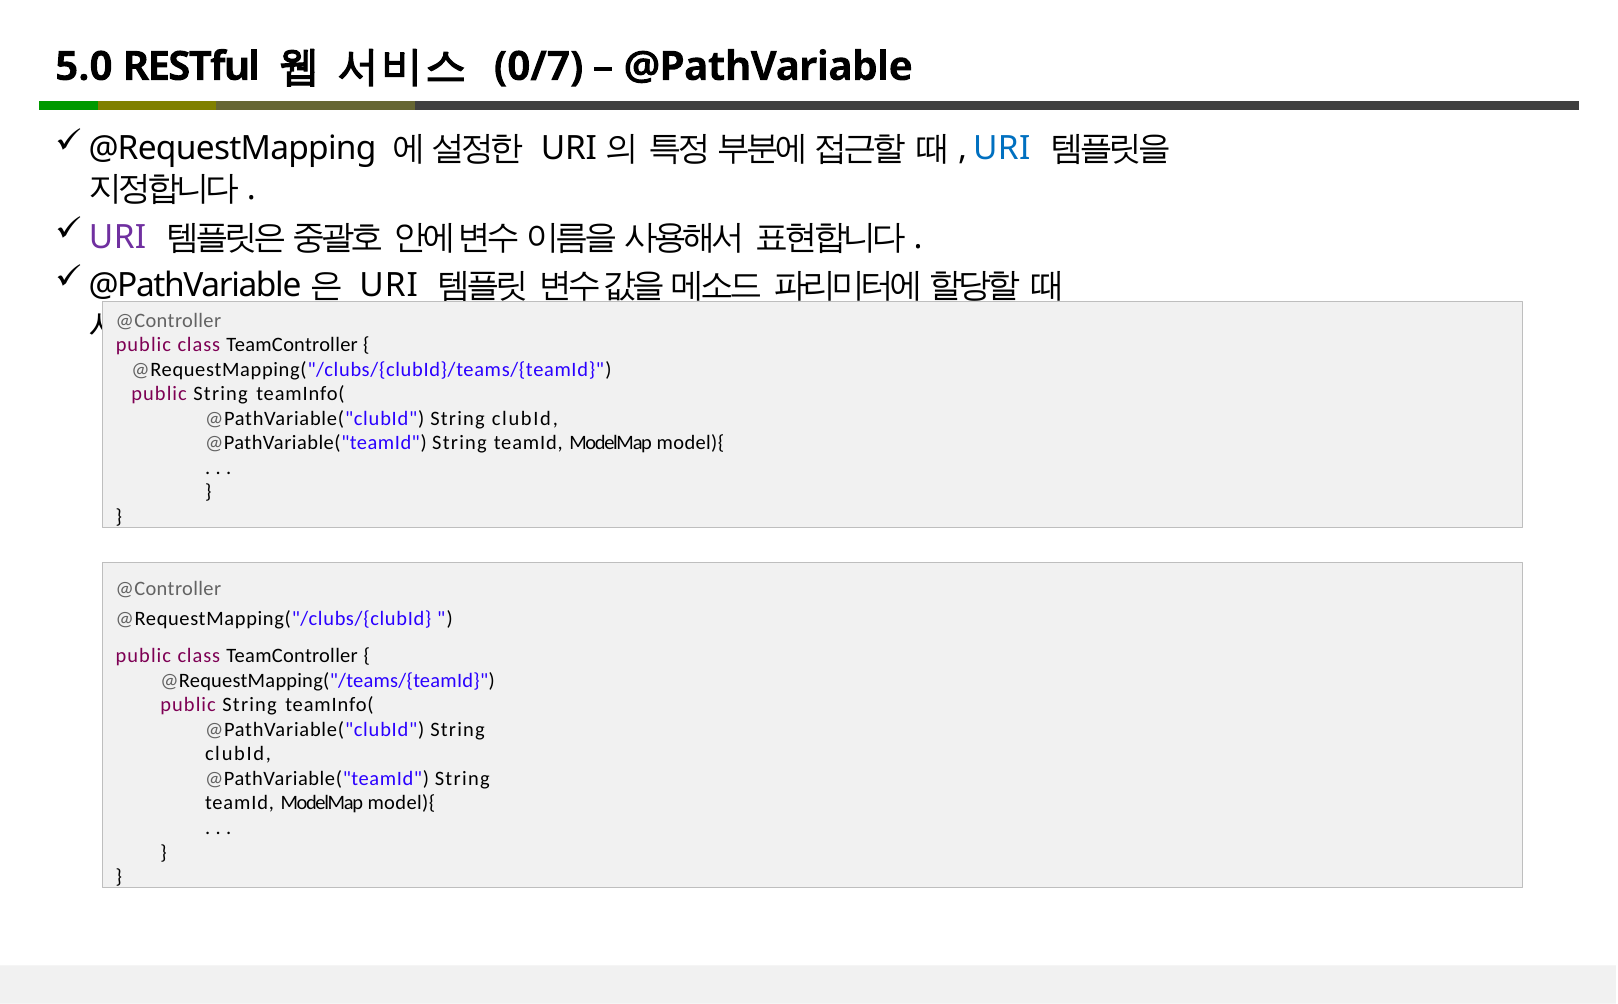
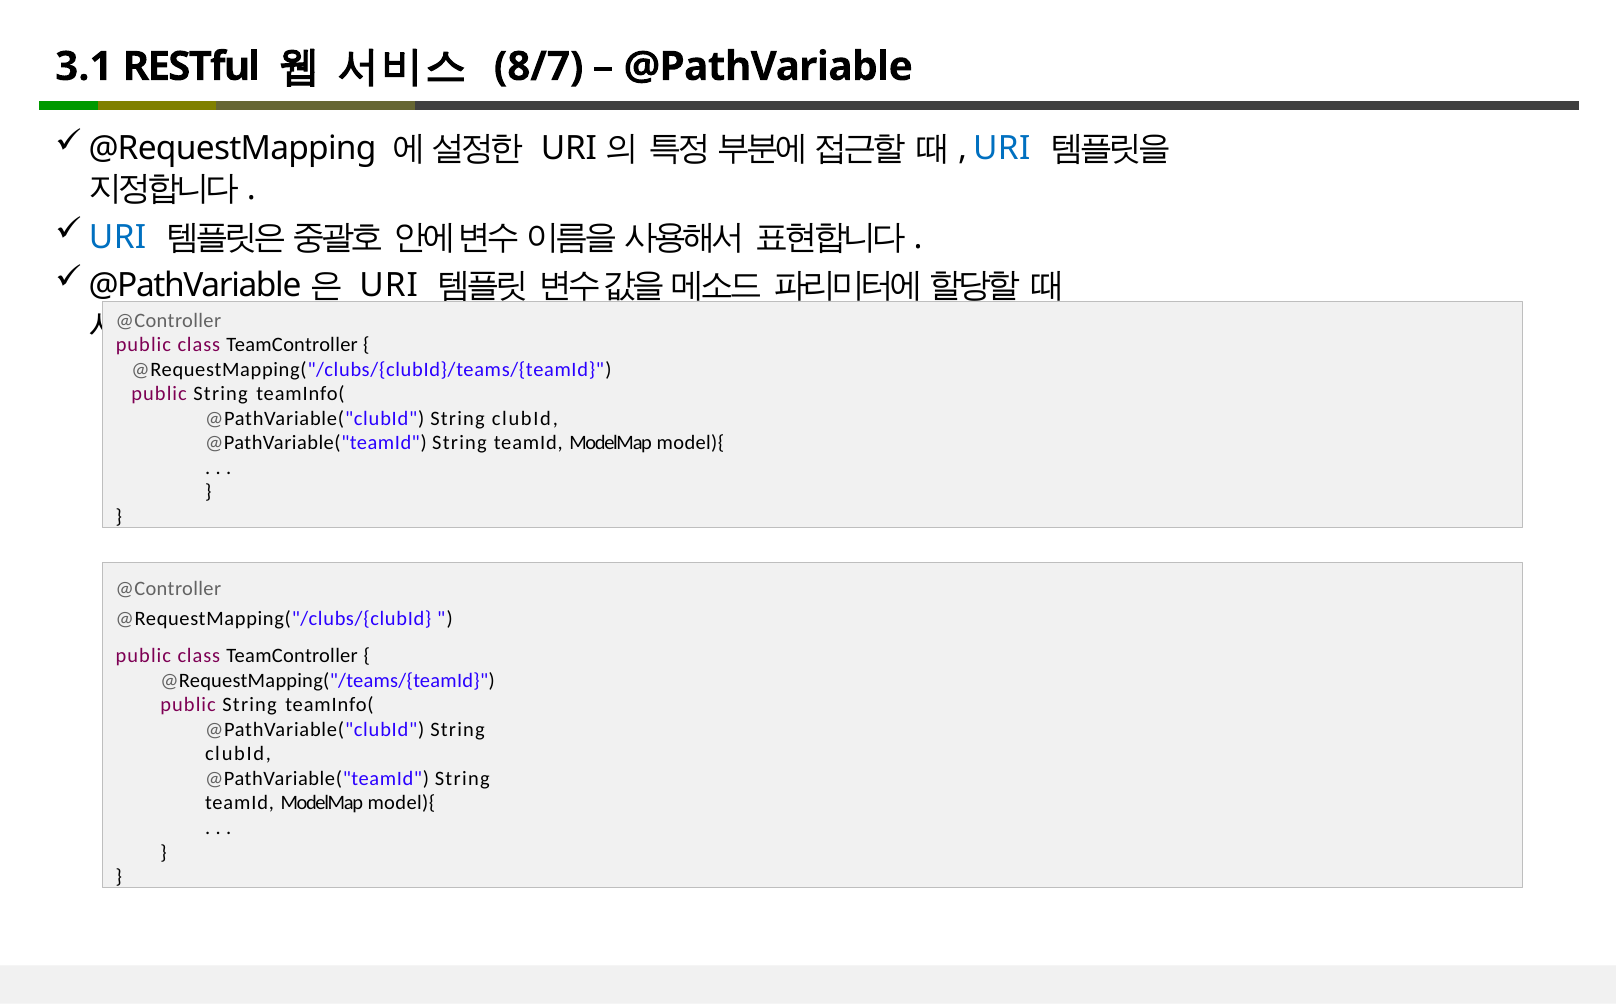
5.0: 5.0 -> 3.1
0/7: 0/7 -> 8/7
URI at (118, 237) colour: purple -> blue
